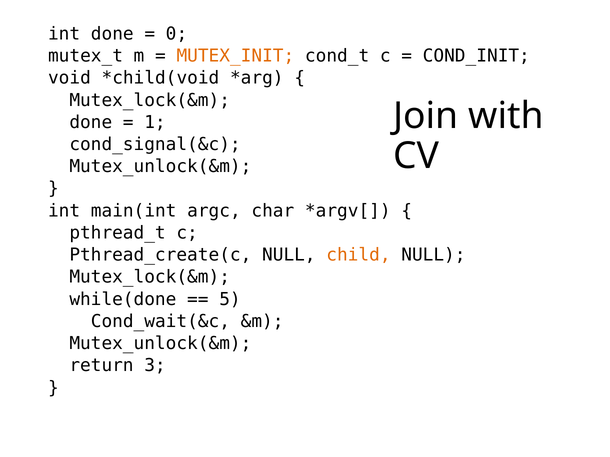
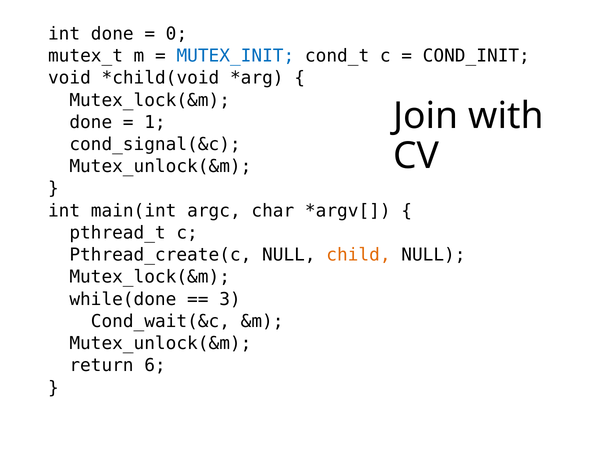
MUTEX_INIT colour: orange -> blue
5: 5 -> 3
3: 3 -> 6
